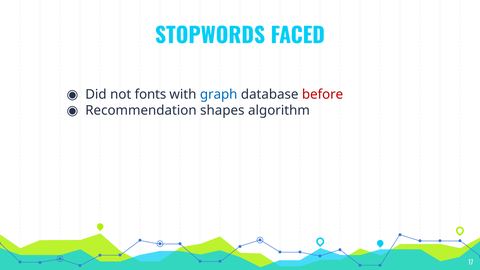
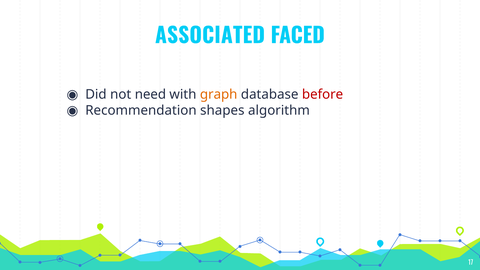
STOPWORDS: STOPWORDS -> ASSOCIATED
fonts: fonts -> need
graph colour: blue -> orange
